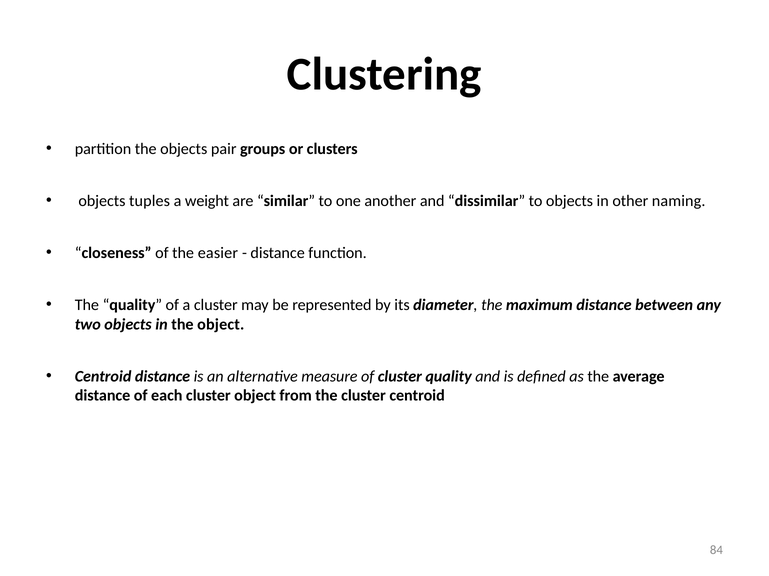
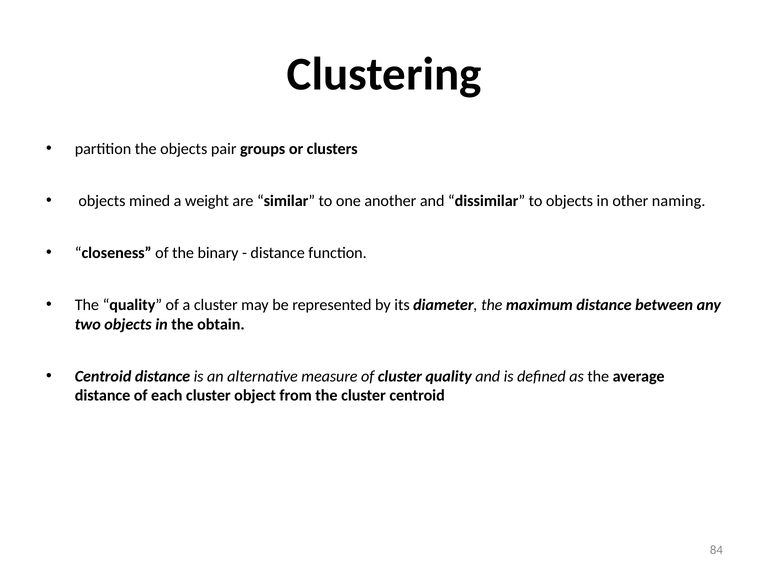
tuples: tuples -> mined
easier: easier -> binary
the object: object -> obtain
